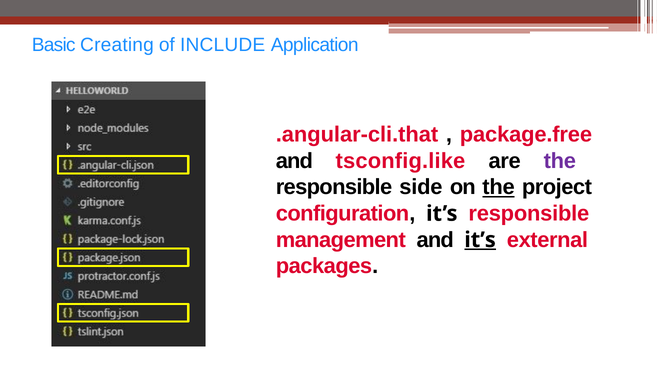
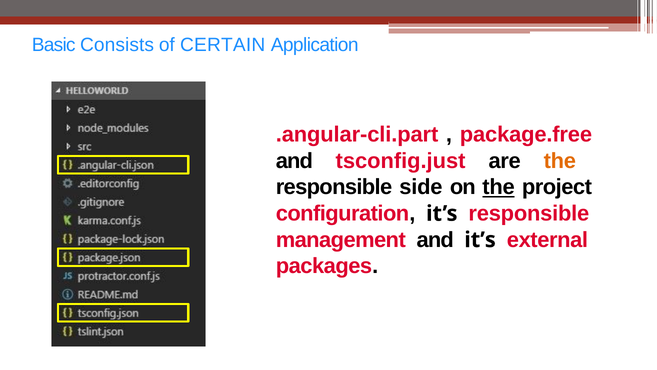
Creating: Creating -> Consists
INCLUDE: INCLUDE -> CERTAIN
.angular-cli.that: .angular-cli.that -> .angular-cli.part
tsconfig.like: tsconfig.like -> tsconfig.just
the at (560, 161) colour: purple -> orange
it’s at (480, 240) underline: present -> none
